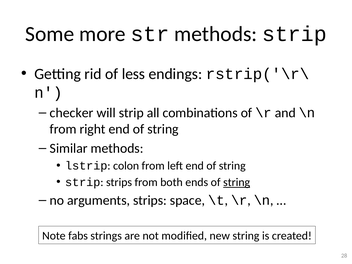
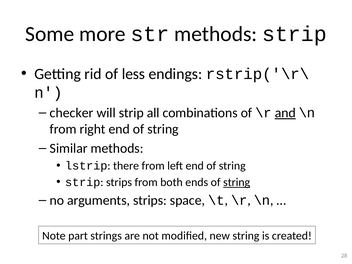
and underline: none -> present
colon: colon -> there
fabs: fabs -> part
